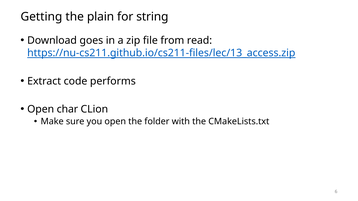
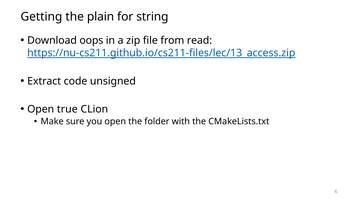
goes: goes -> oops
performs: performs -> unsigned
char: char -> true
